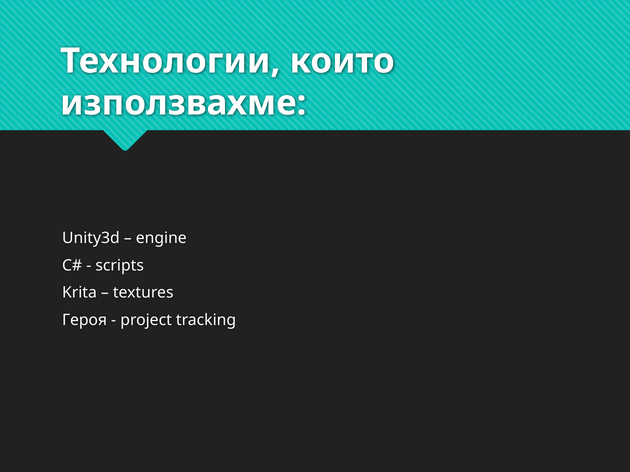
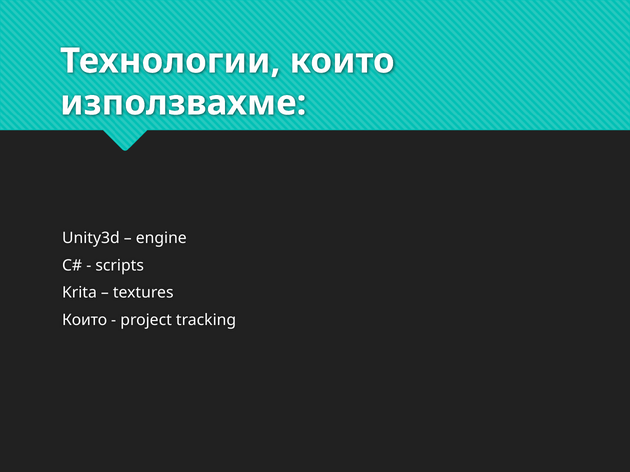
Героя at (85, 320): Героя -> Които
